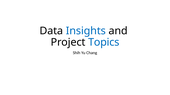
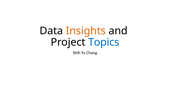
Insights colour: blue -> orange
